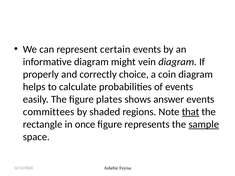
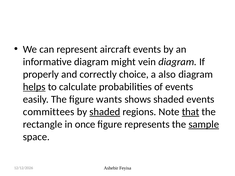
certain: certain -> aircraft
coin: coin -> also
helps underline: none -> present
plates: plates -> wants
shows answer: answer -> shaded
shaded at (105, 112) underline: none -> present
